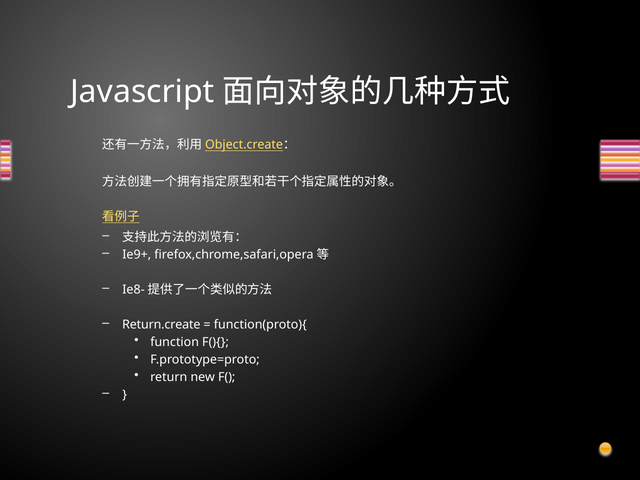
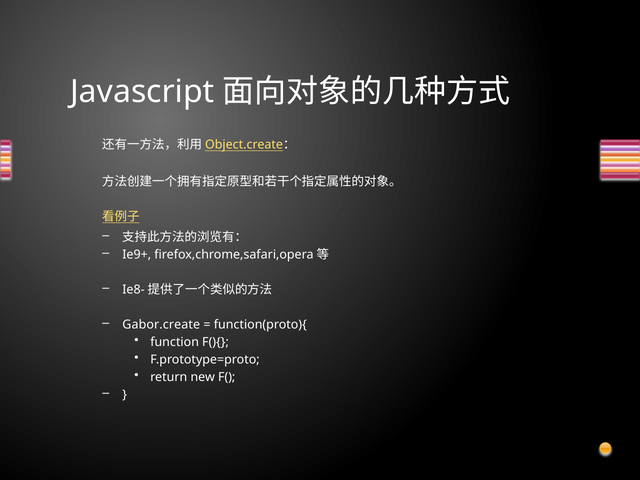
Return.create: Return.create -> Gabor.create
